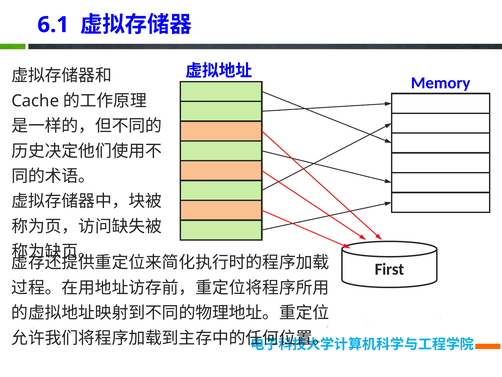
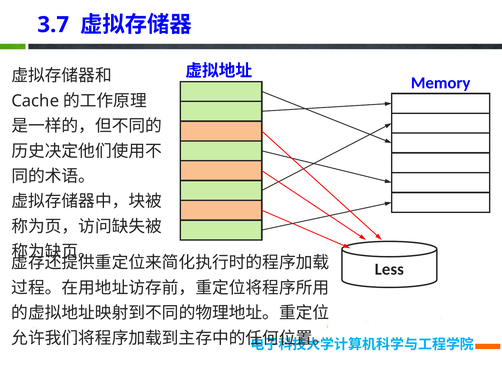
6.1: 6.1 -> 3.7
First: First -> Less
